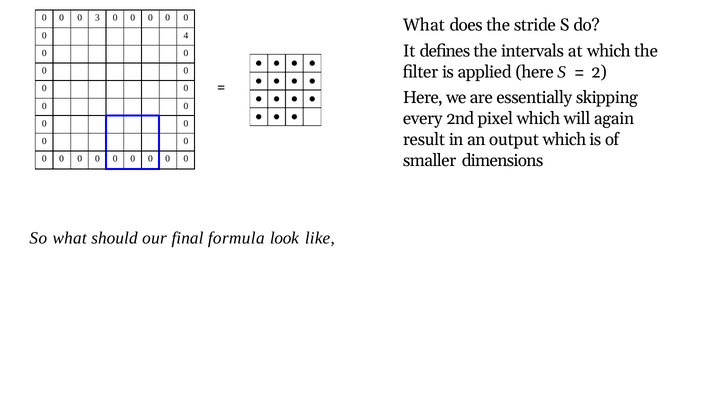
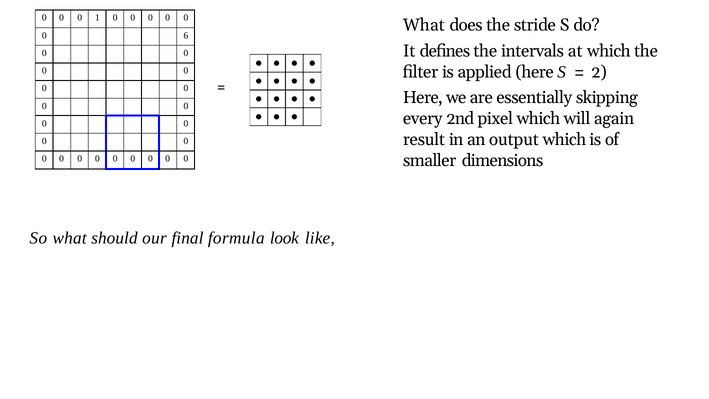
3: 3 -> 1
4: 4 -> 6
